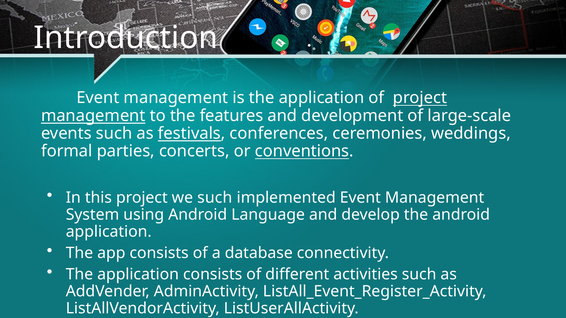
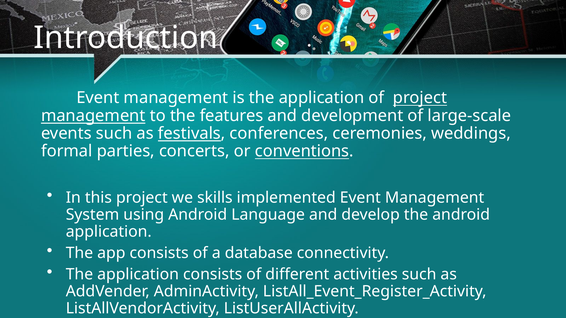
we such: such -> skills
